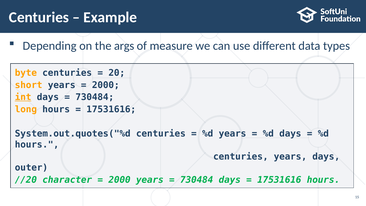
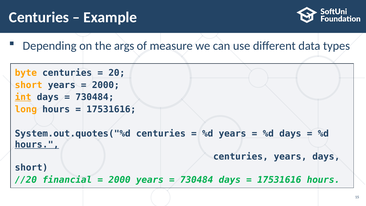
hours at (37, 144) underline: none -> present
outer at (31, 168): outer -> short
character: character -> financial
